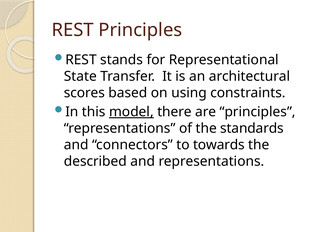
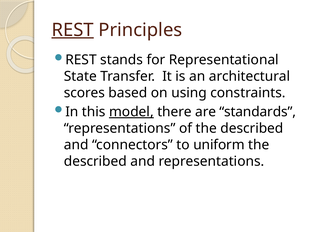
REST at (73, 30) underline: none -> present
are principles: principles -> standards
of the standards: standards -> described
towards: towards -> uniform
